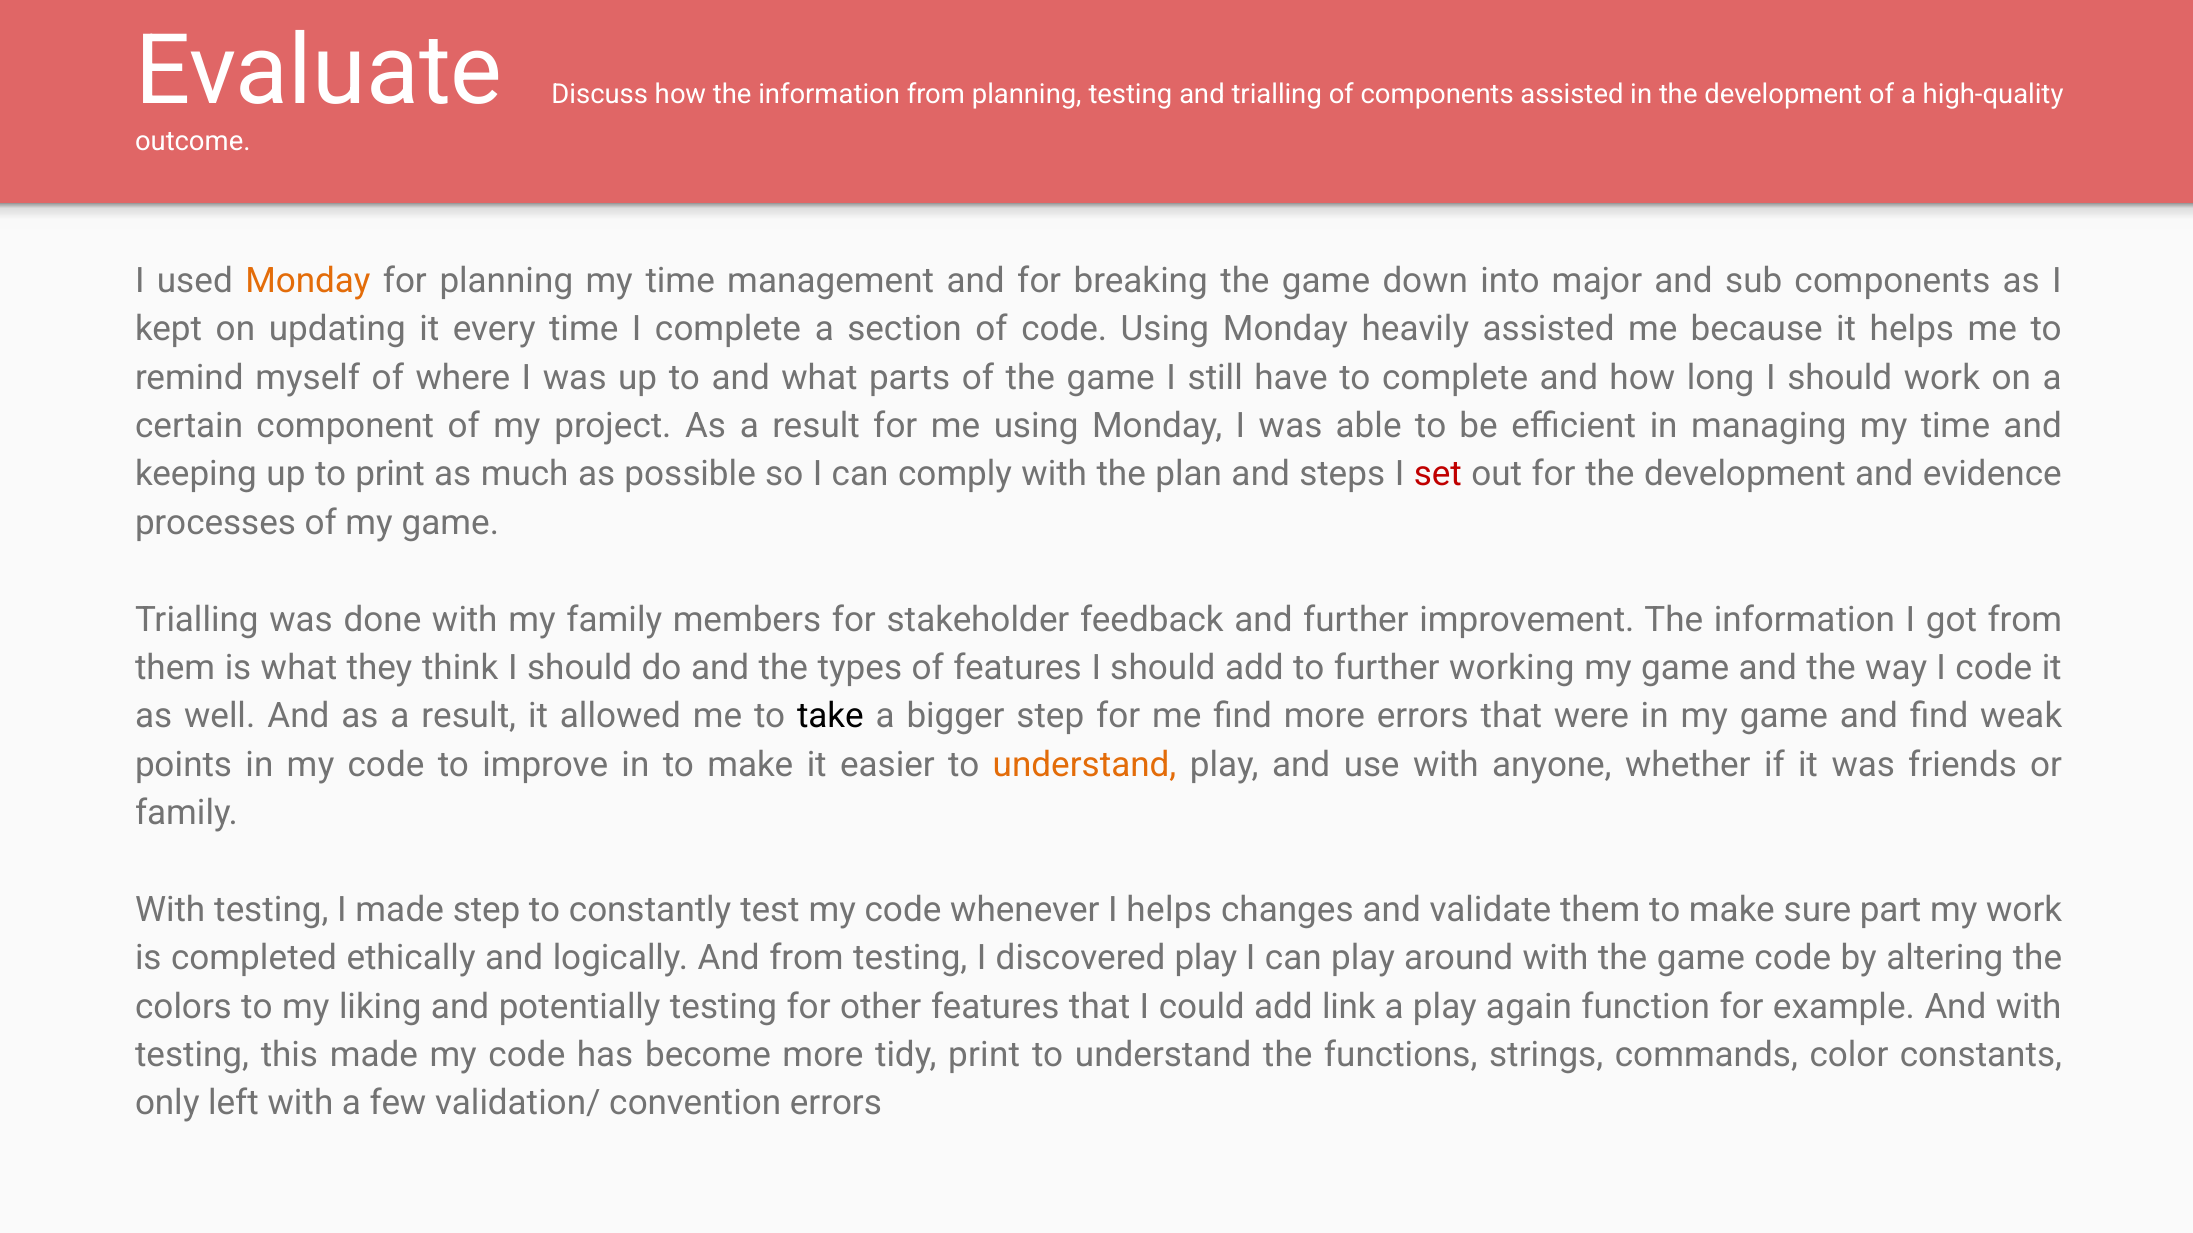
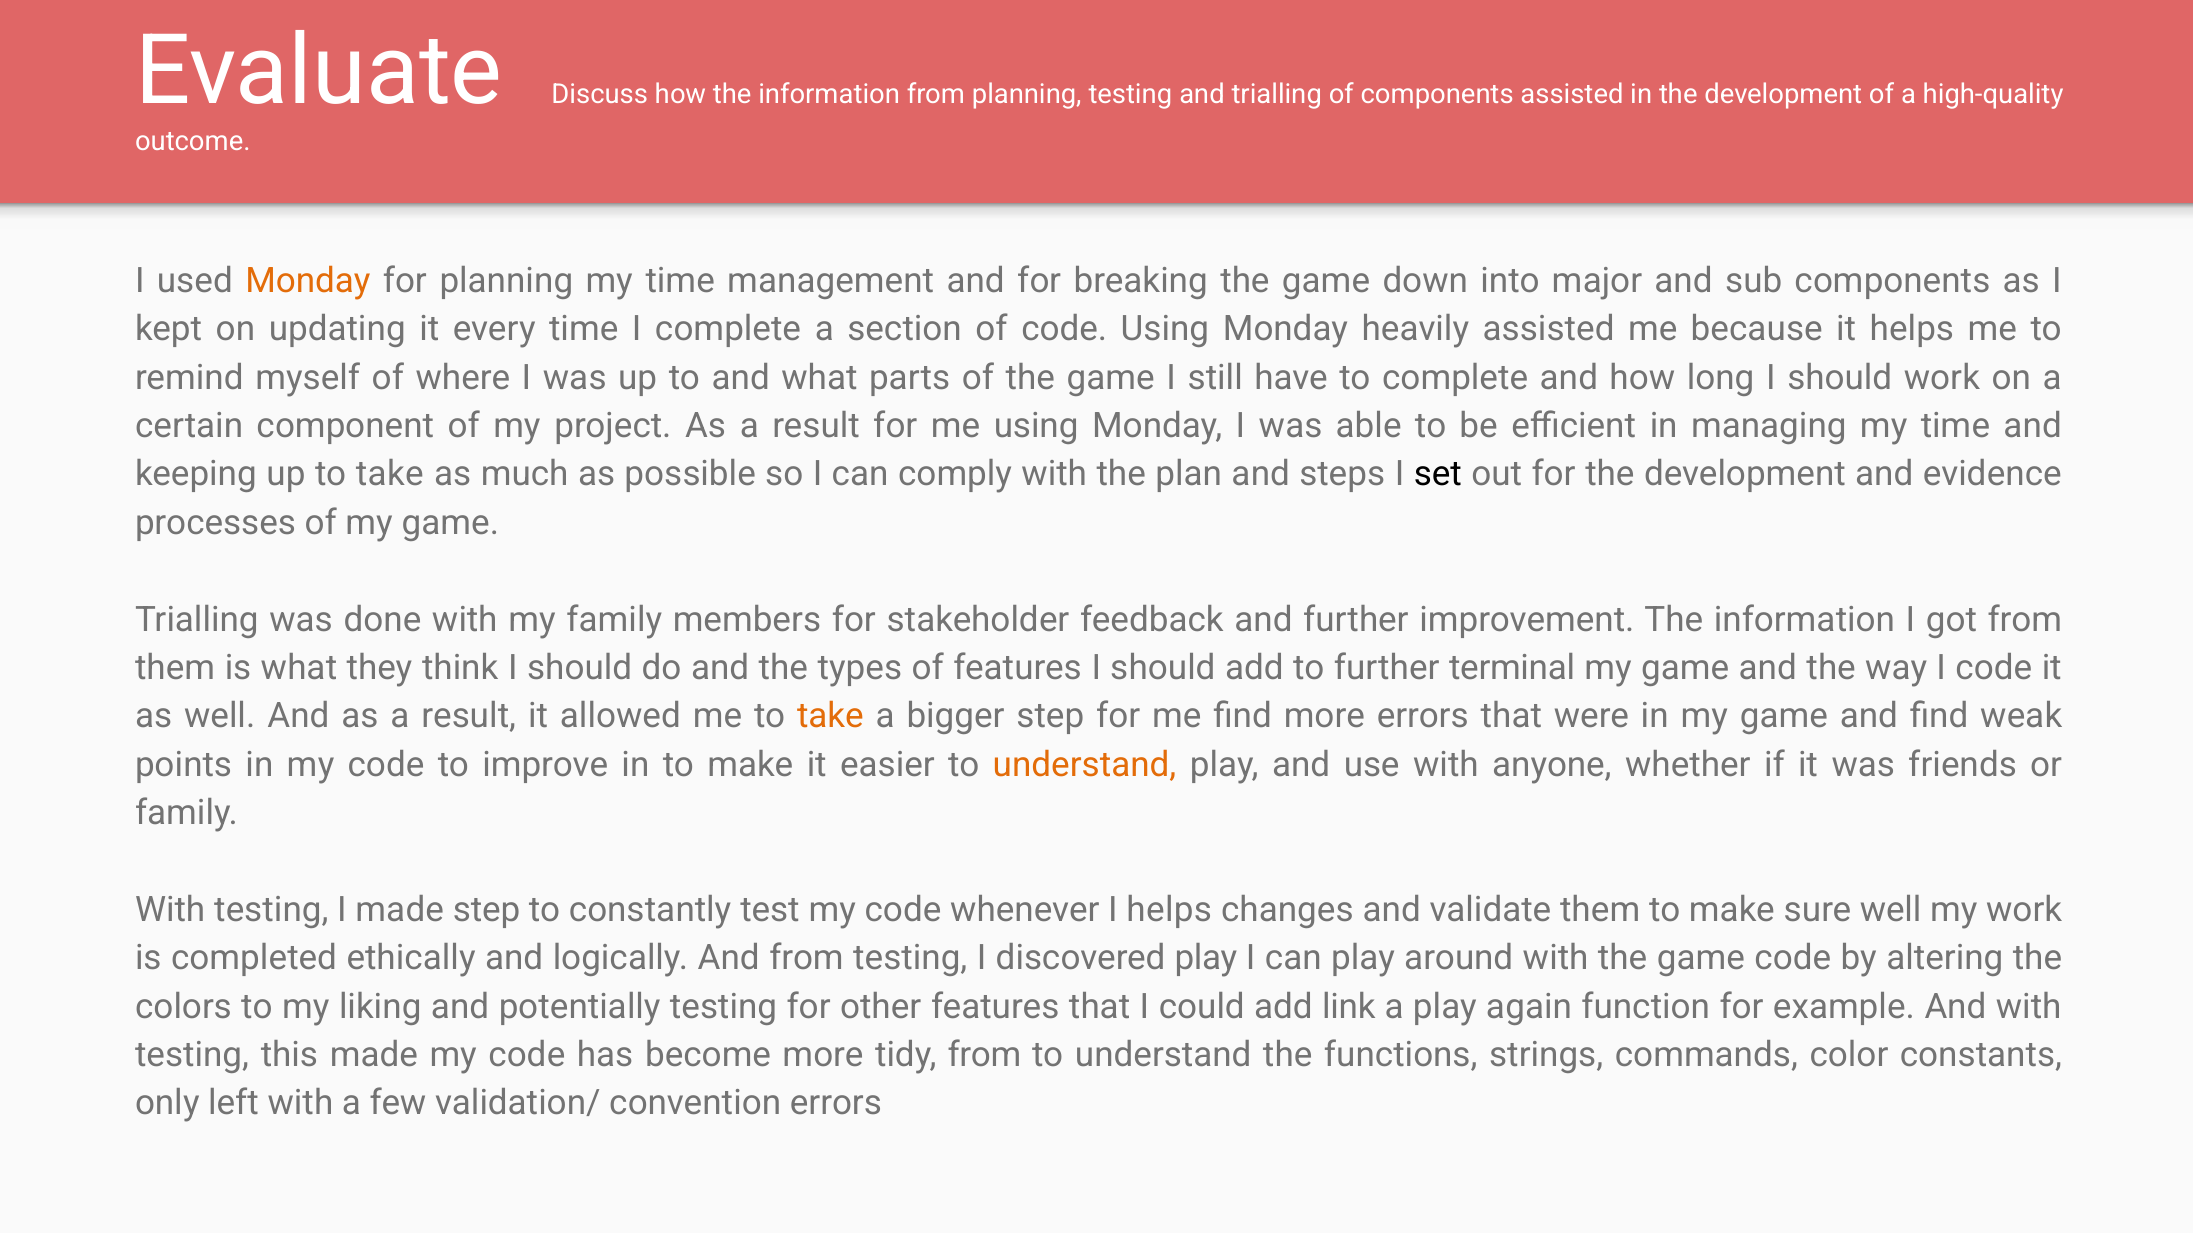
up to print: print -> take
set colour: red -> black
working: working -> terminal
take at (830, 717) colour: black -> orange
sure part: part -> well
tidy print: print -> from
